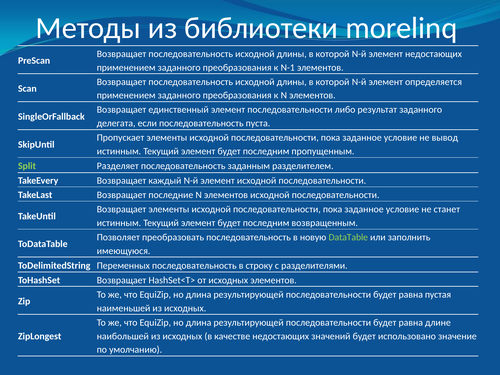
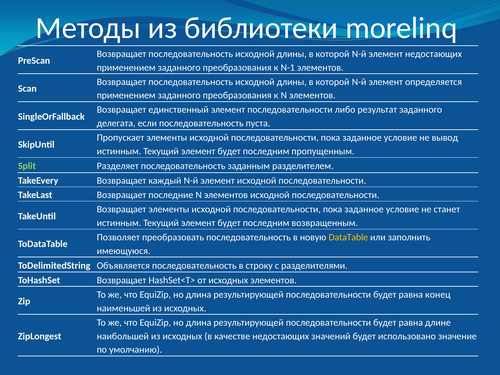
DataTable colour: light green -> yellow
Переменных: Переменных -> Объявляется
пустая: пустая -> конец
